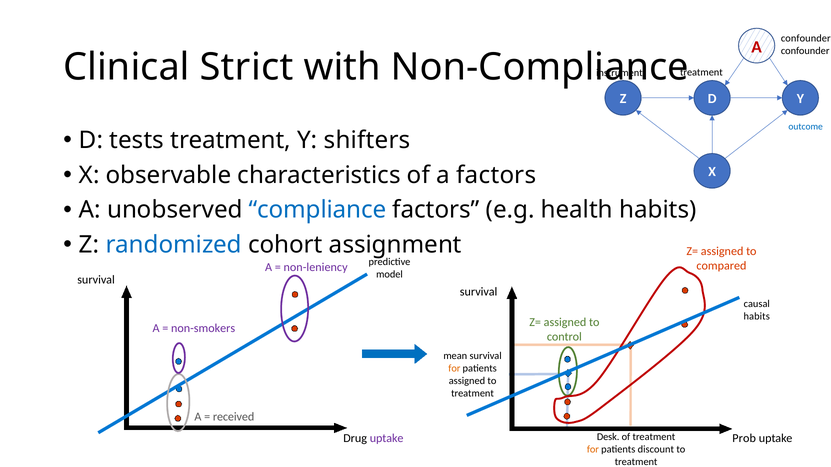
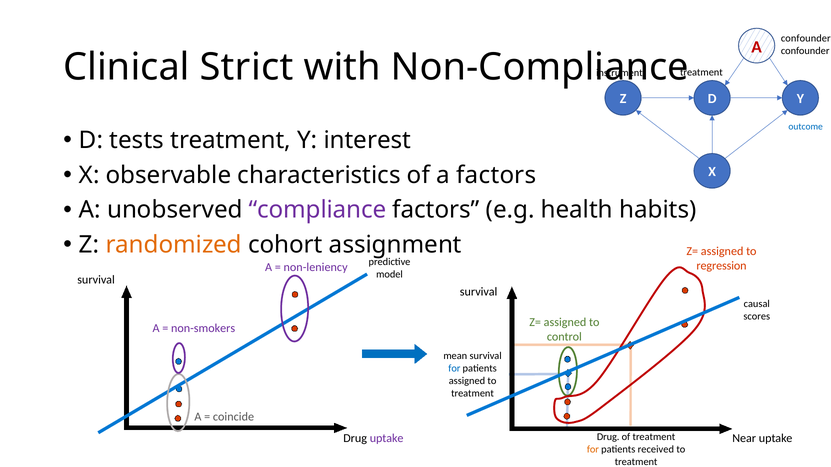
shifters: shifters -> interest
compliance colour: blue -> purple
randomized colour: blue -> orange
compared: compared -> regression
habits at (757, 317): habits -> scores
for at (454, 369) colour: orange -> blue
received: received -> coincide
Desk at (608, 437): Desk -> Drug
Prob: Prob -> Near
discount: discount -> received
